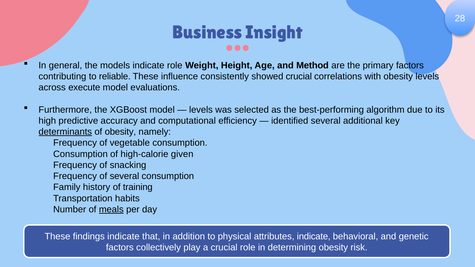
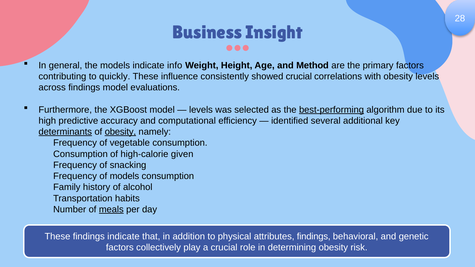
indicate role: role -> info
reliable: reliable -> quickly
across execute: execute -> findings
best-performing underline: none -> present
obesity at (120, 132) underline: none -> present
of several: several -> models
training: training -> alcohol
attributes indicate: indicate -> findings
